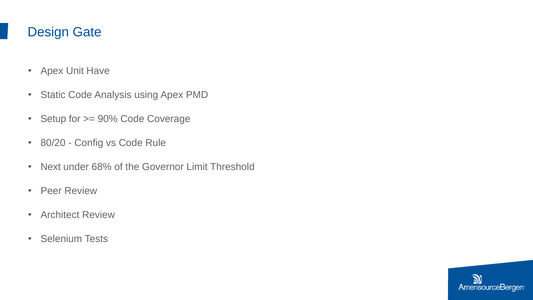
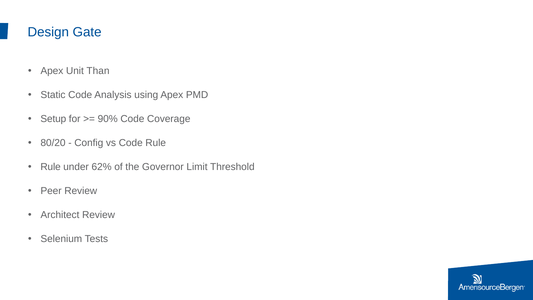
Have: Have -> Than
Next at (51, 167): Next -> Rule
68%: 68% -> 62%
